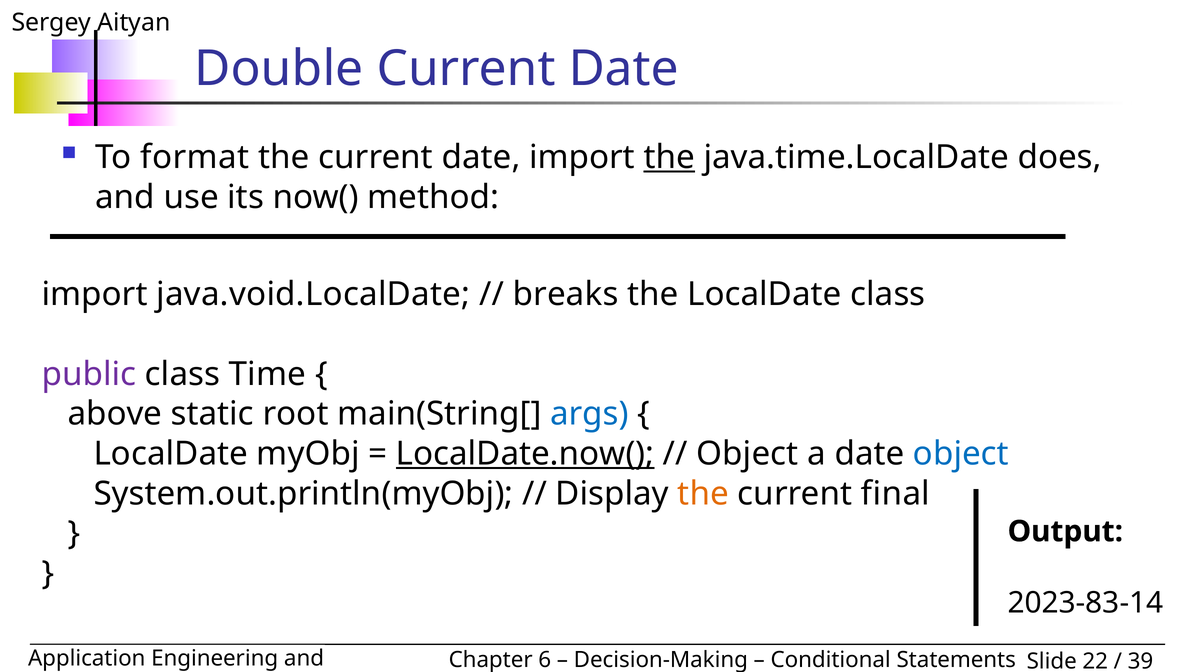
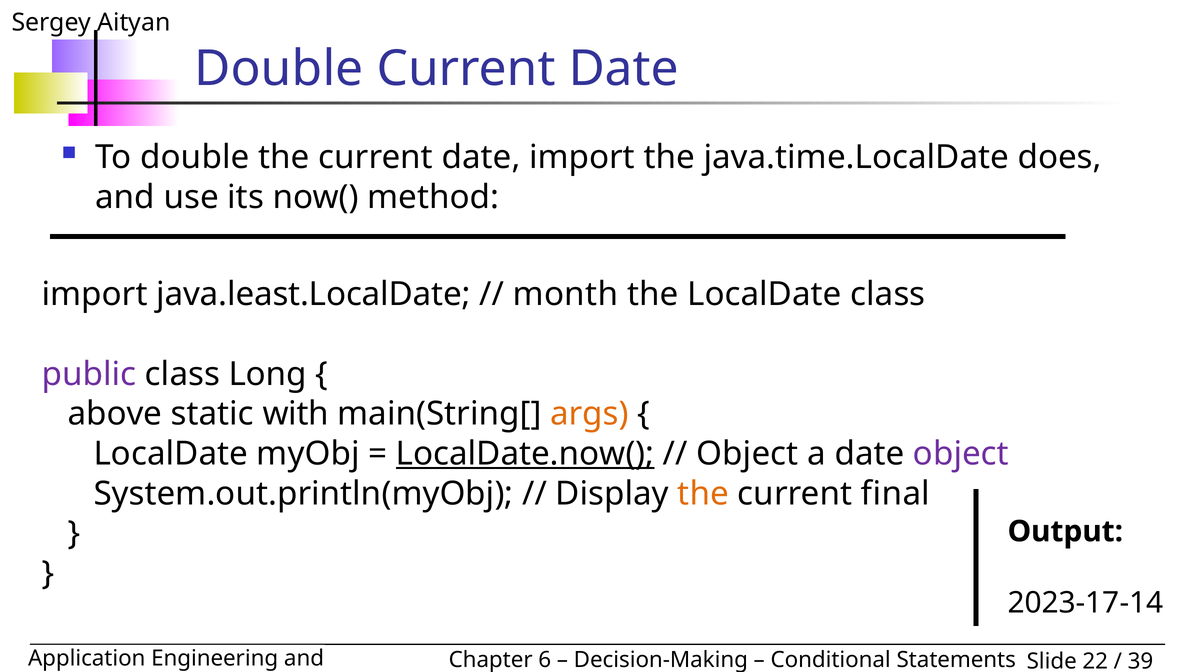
To format: format -> double
the at (669, 157) underline: present -> none
java.void.LocalDate: java.void.LocalDate -> java.least.LocalDate
breaks: breaks -> month
Time: Time -> Long
root: root -> with
args colour: blue -> orange
object at (961, 454) colour: blue -> purple
2023-83-14: 2023-83-14 -> 2023-17-14
